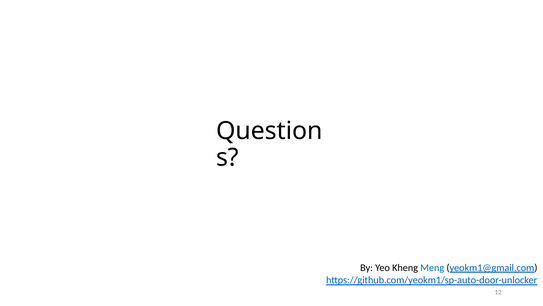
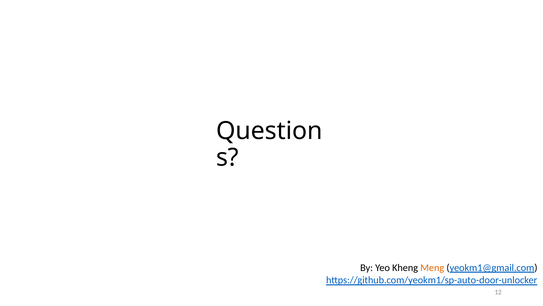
Meng colour: blue -> orange
